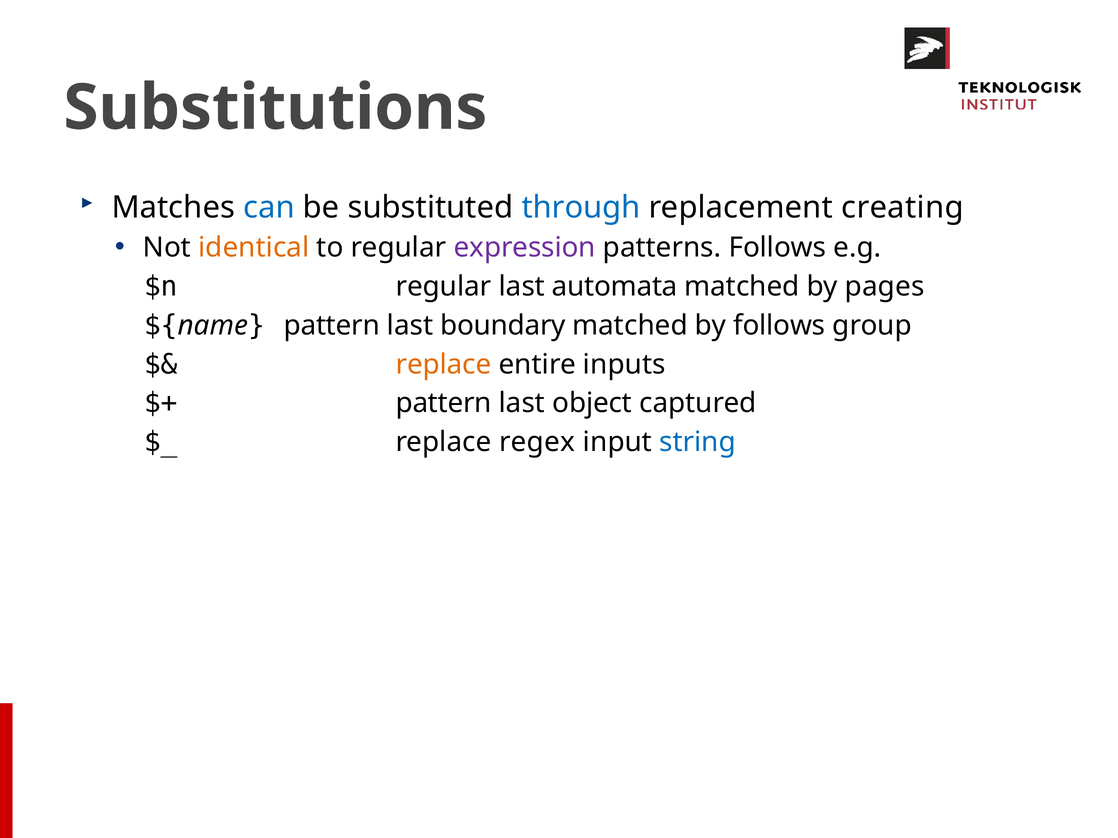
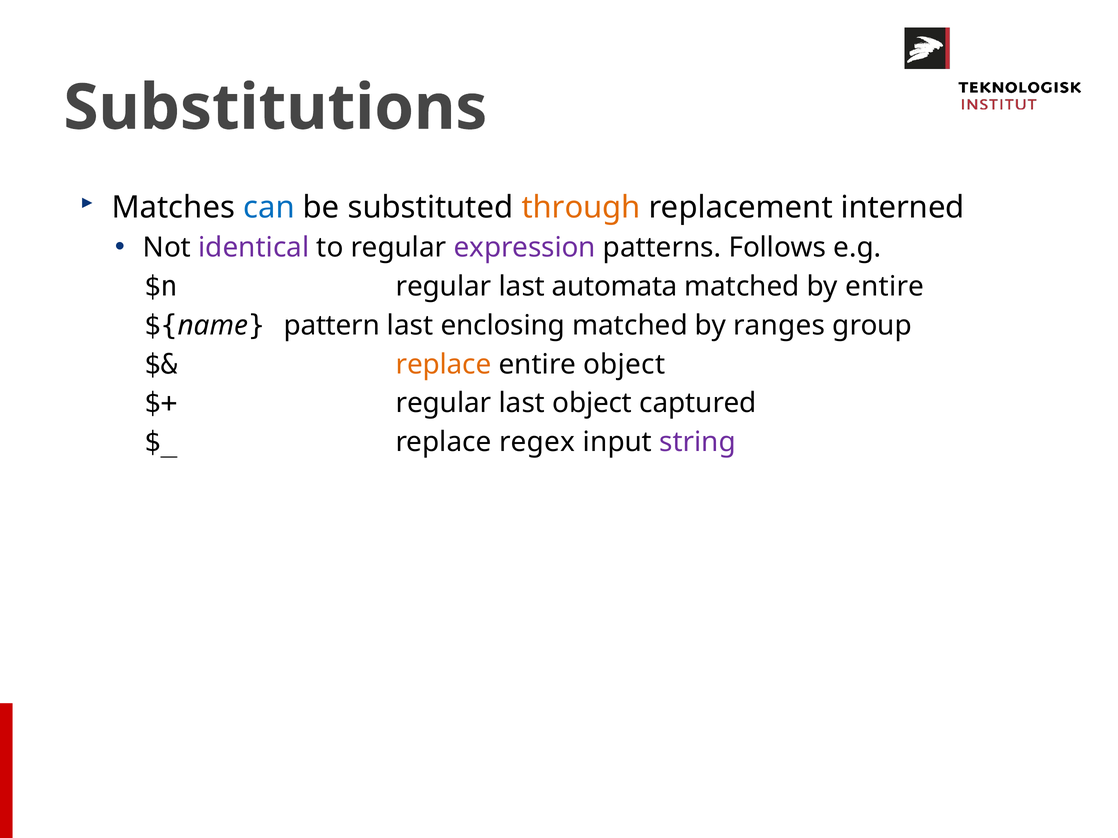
through colour: blue -> orange
creating: creating -> interned
identical colour: orange -> purple
by pages: pages -> entire
boundary: boundary -> enclosing
by follows: follows -> ranges
entire inputs: inputs -> object
pattern at (444, 404): pattern -> regular
string colour: blue -> purple
